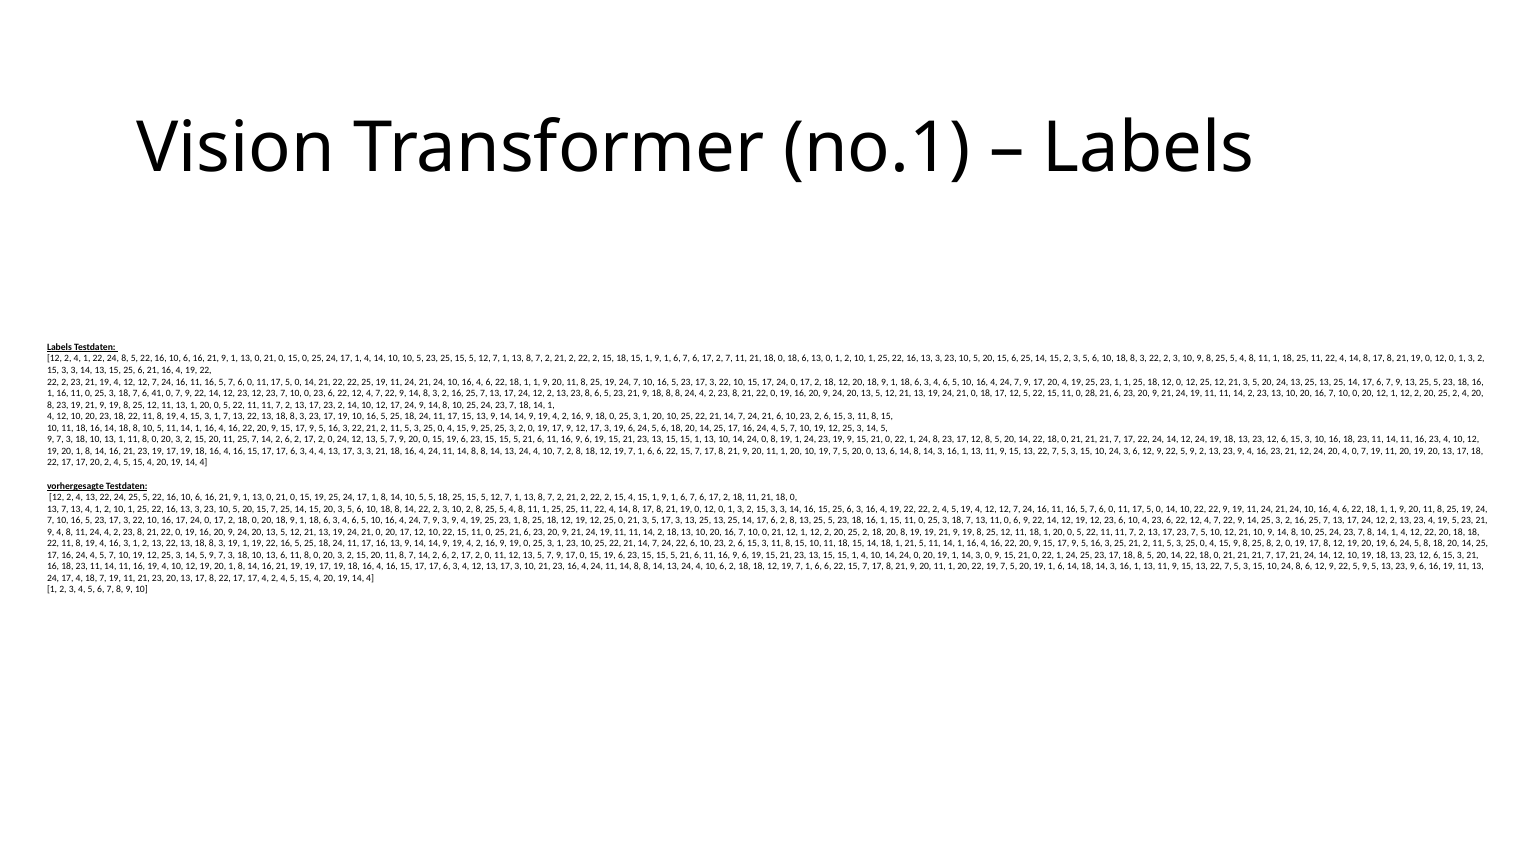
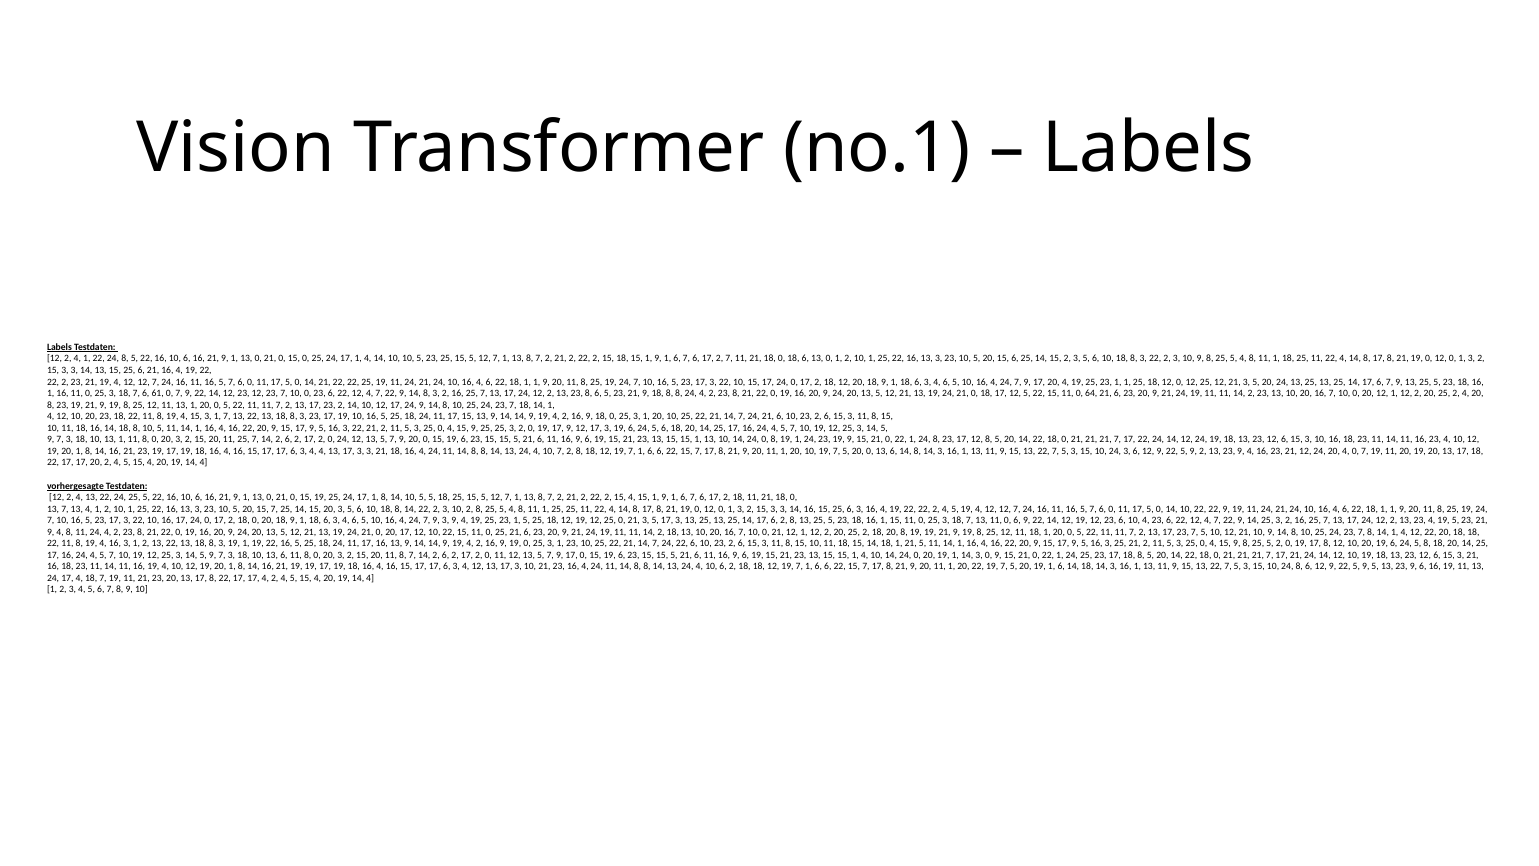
41: 41 -> 61
28: 28 -> 64
23 1 8: 8 -> 5
8 at (1270, 543): 8 -> 5
8 12 19: 19 -> 10
